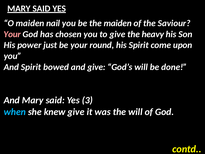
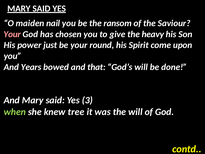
the maiden: maiden -> ransom
And Spirit: Spirit -> Years
and give: give -> that
when colour: light blue -> light green
knew give: give -> tree
